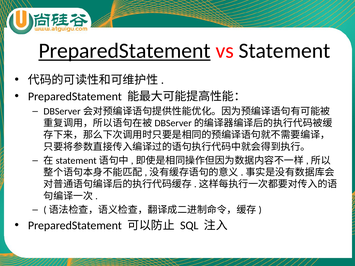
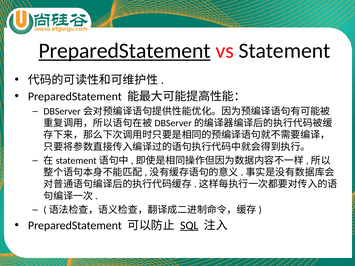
SQL underline: none -> present
